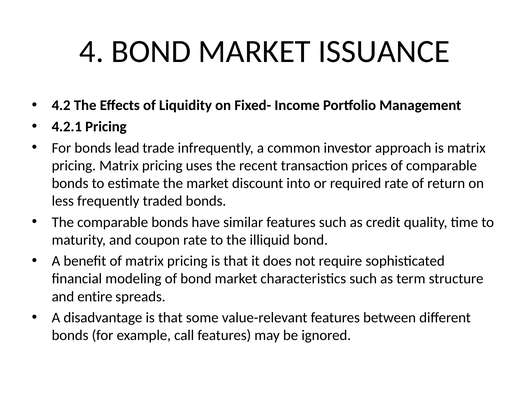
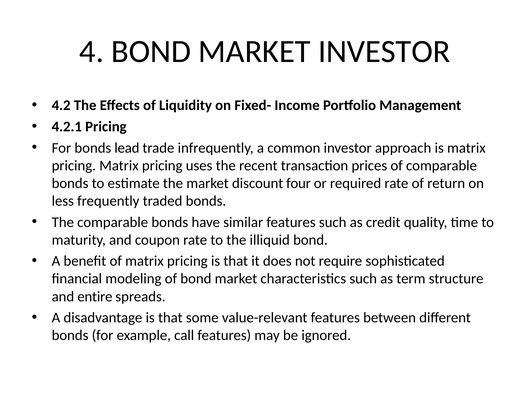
MARKET ISSUANCE: ISSUANCE -> INVESTOR
into: into -> four
